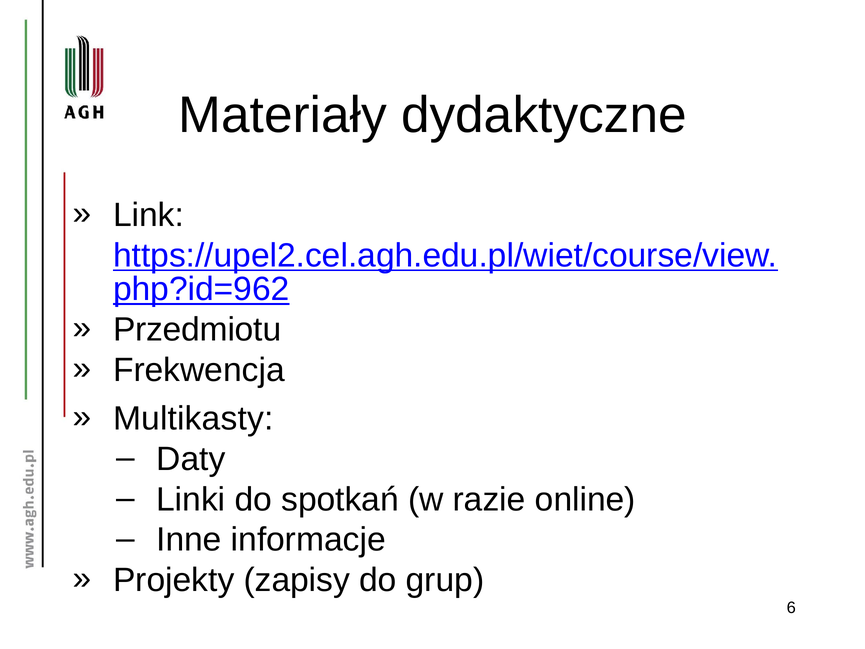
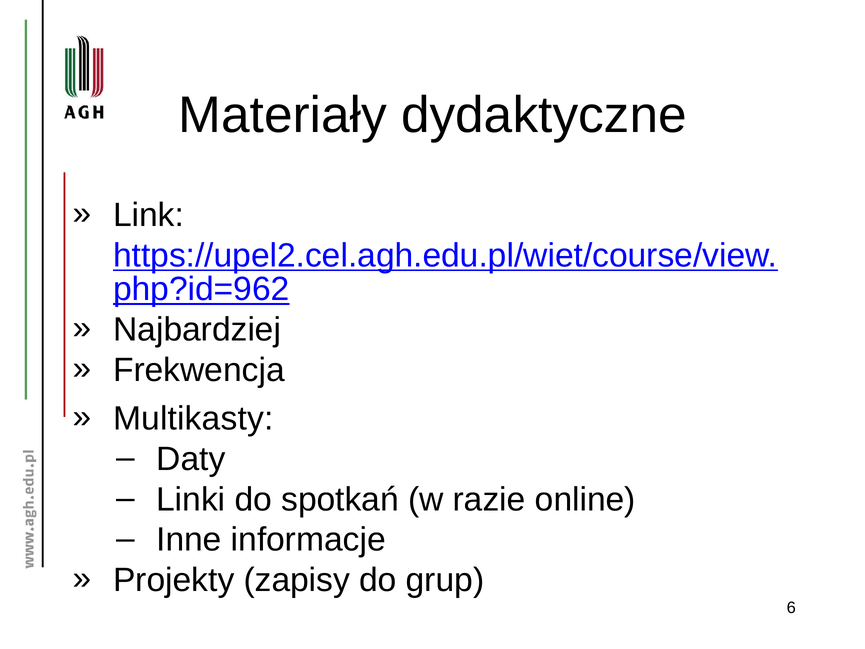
Przedmiotu: Przedmiotu -> Najbardziej
